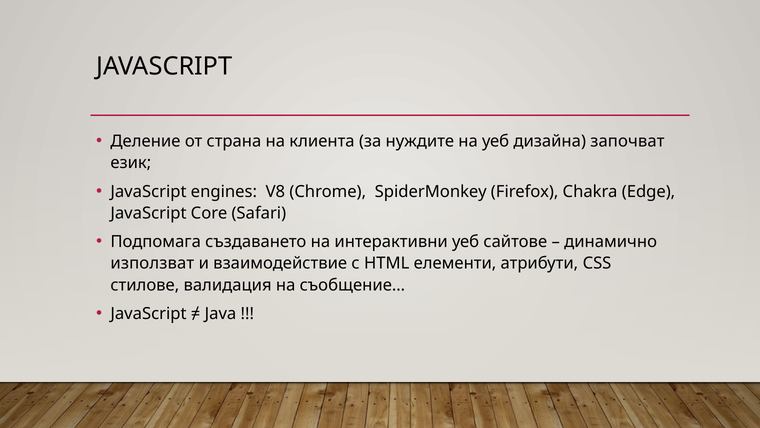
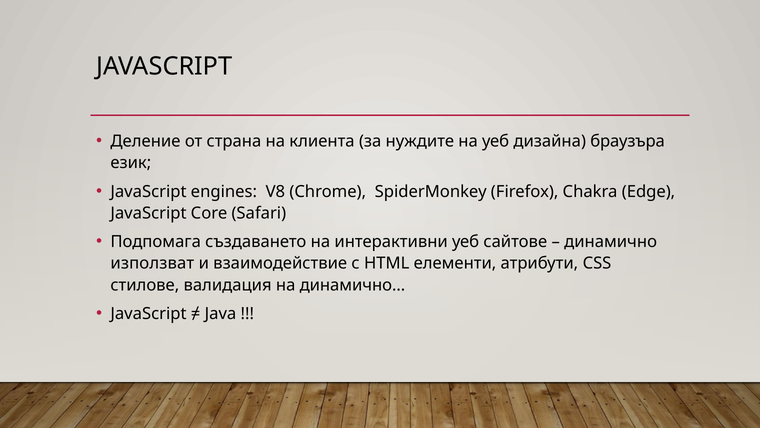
започват: започват -> браузъра
съобщение…: съобщение… -> динамично…
